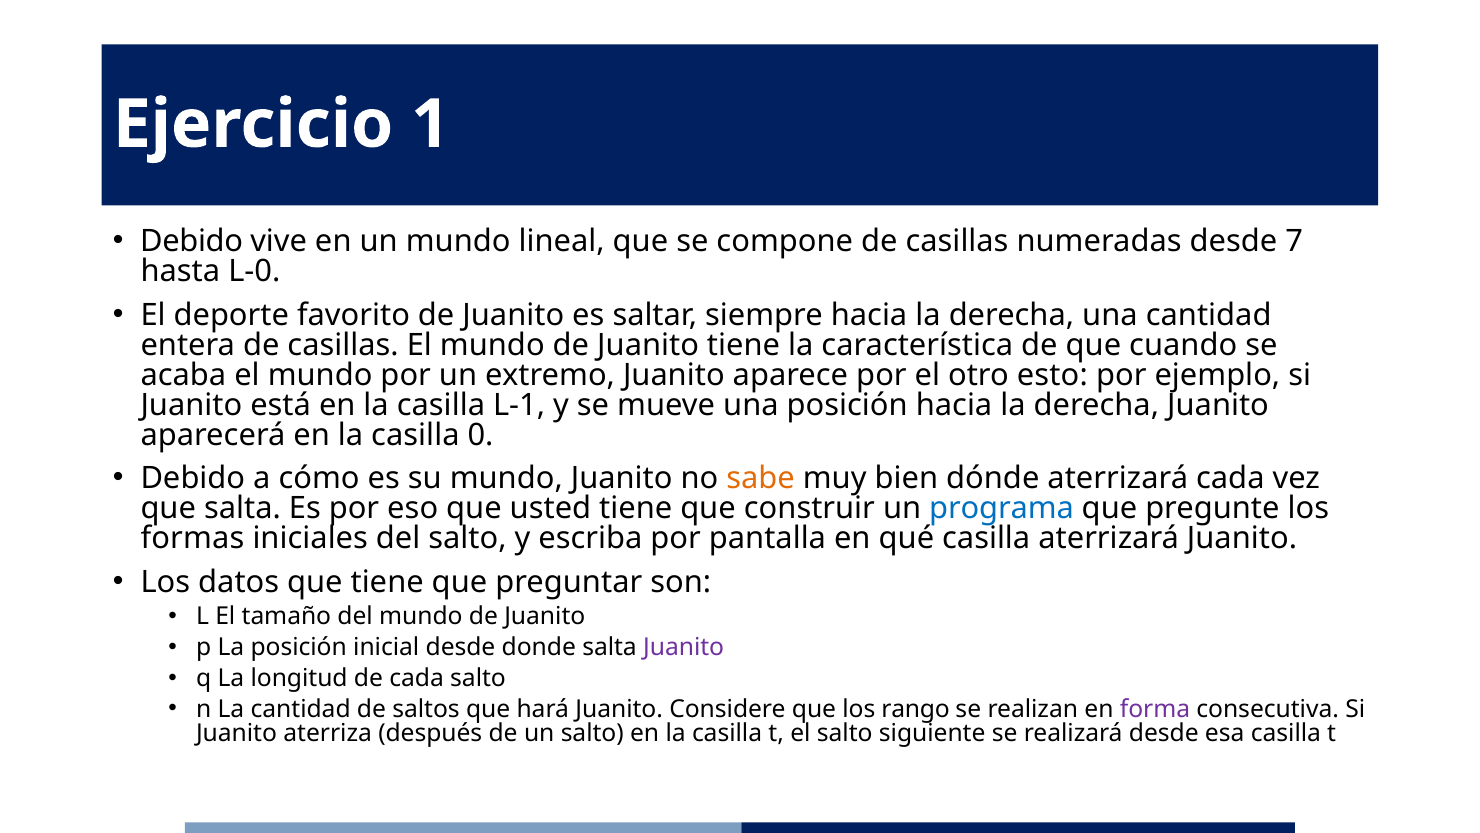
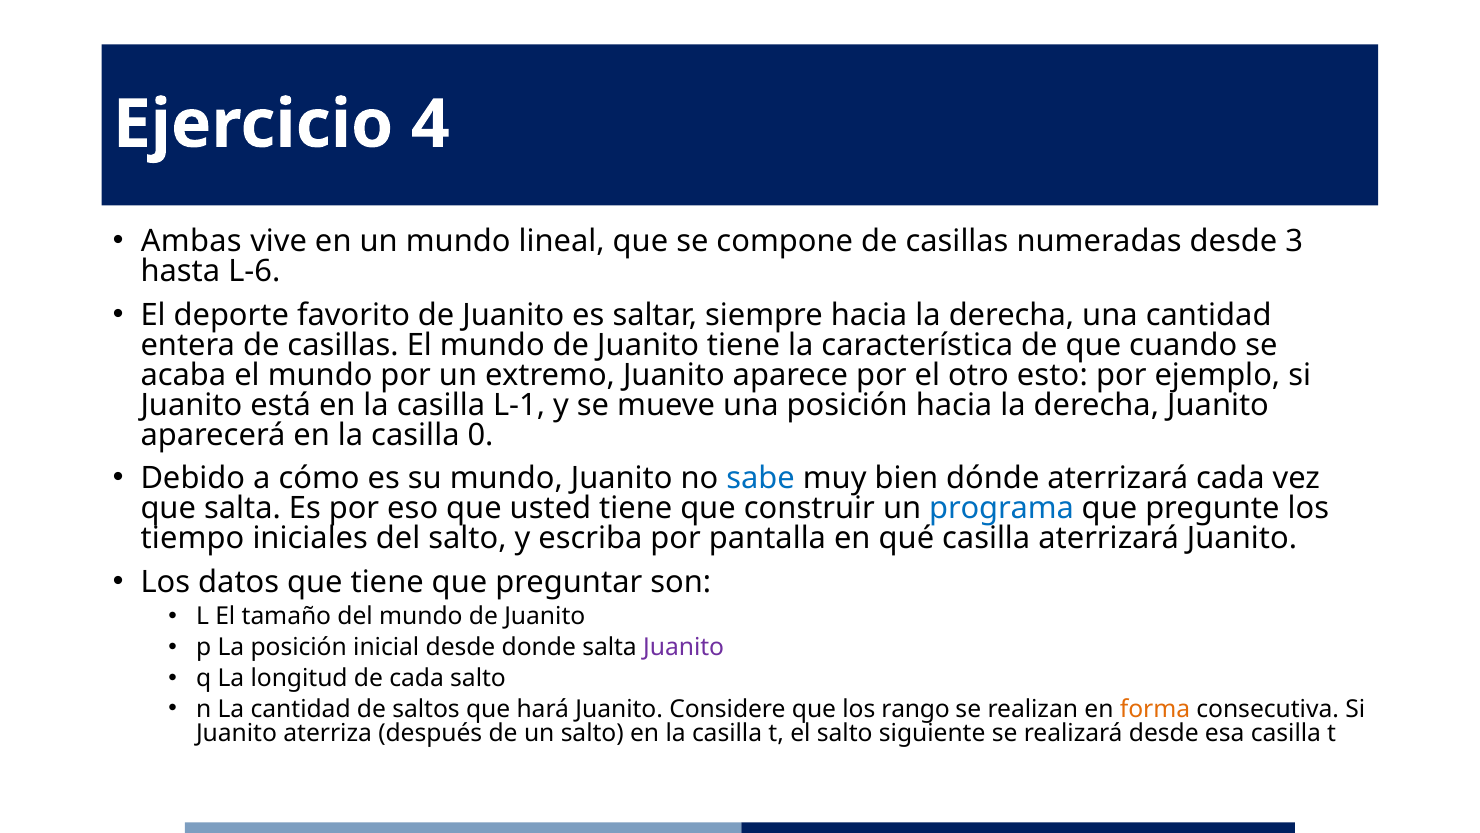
1: 1 -> 4
Debido at (192, 241): Debido -> Ambas
7: 7 -> 3
L-0: L-0 -> L-6
sabe colour: orange -> blue
formas: formas -> tiempo
forma colour: purple -> orange
